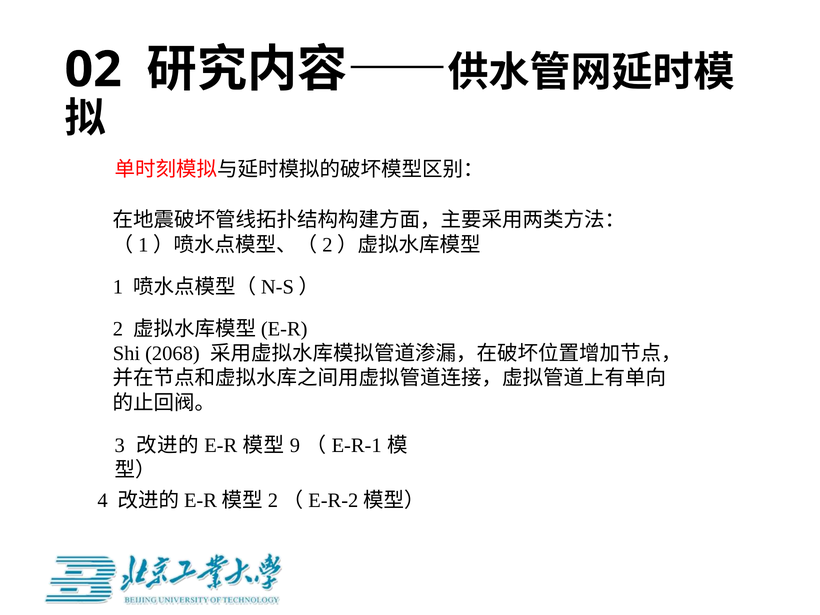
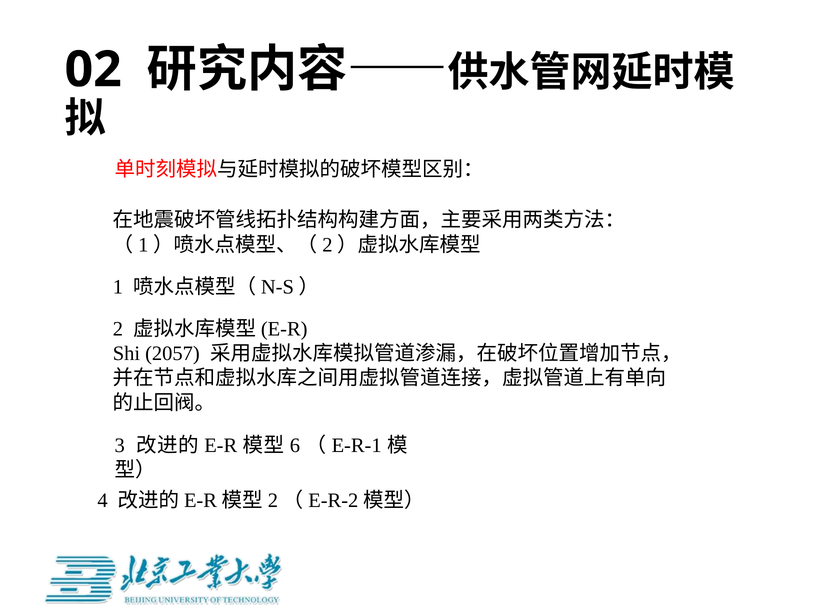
2068: 2068 -> 2057
9: 9 -> 6
